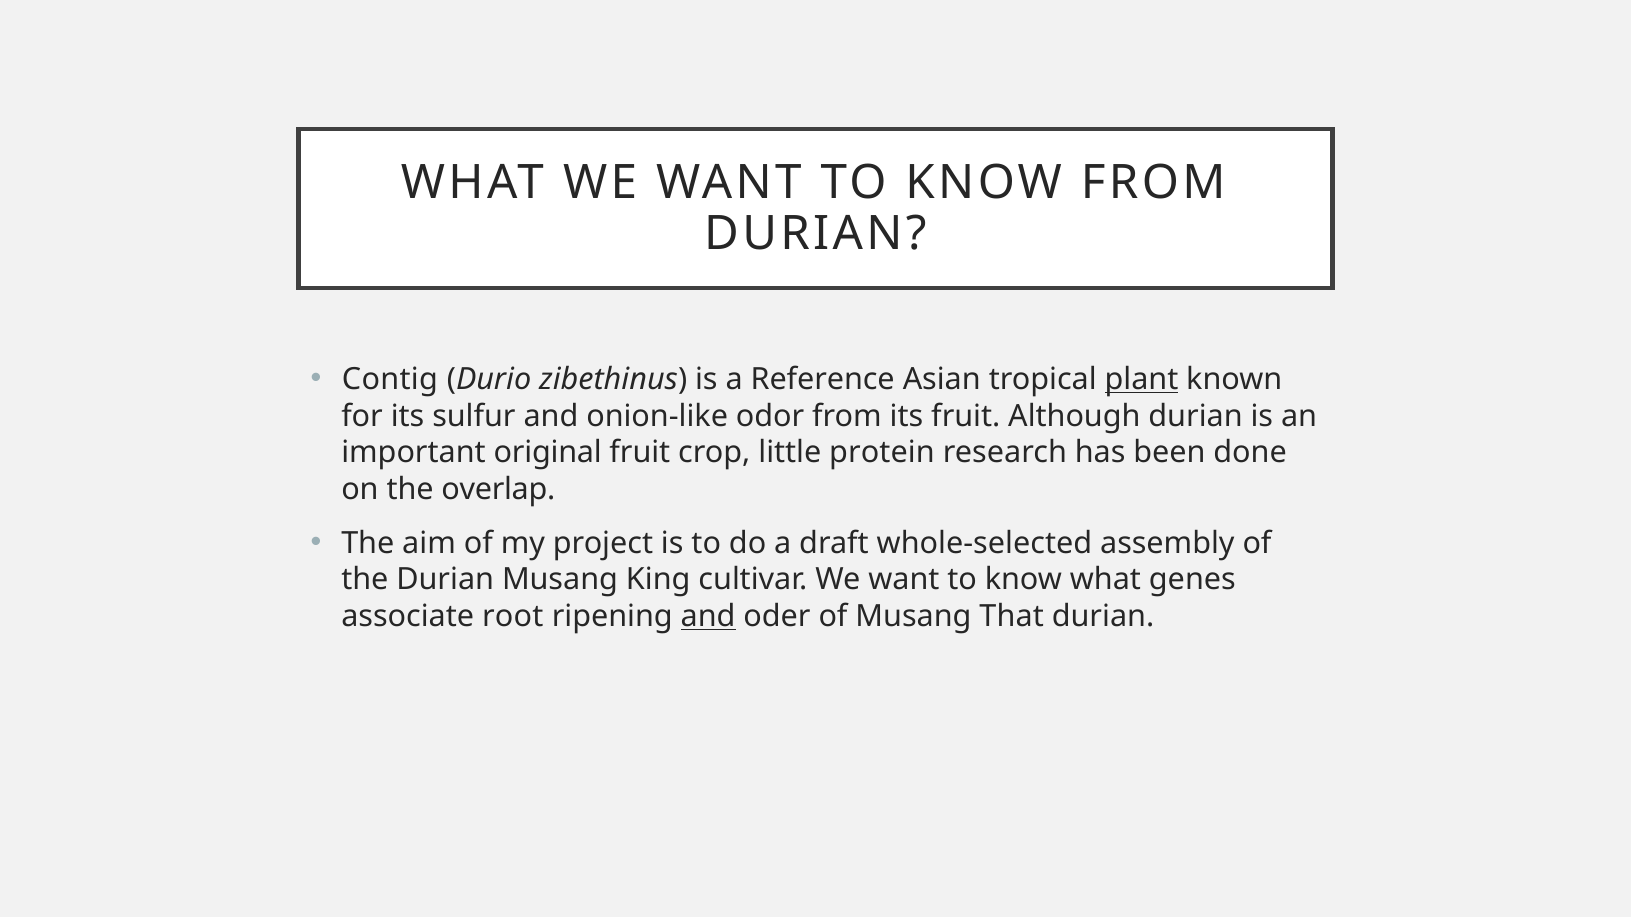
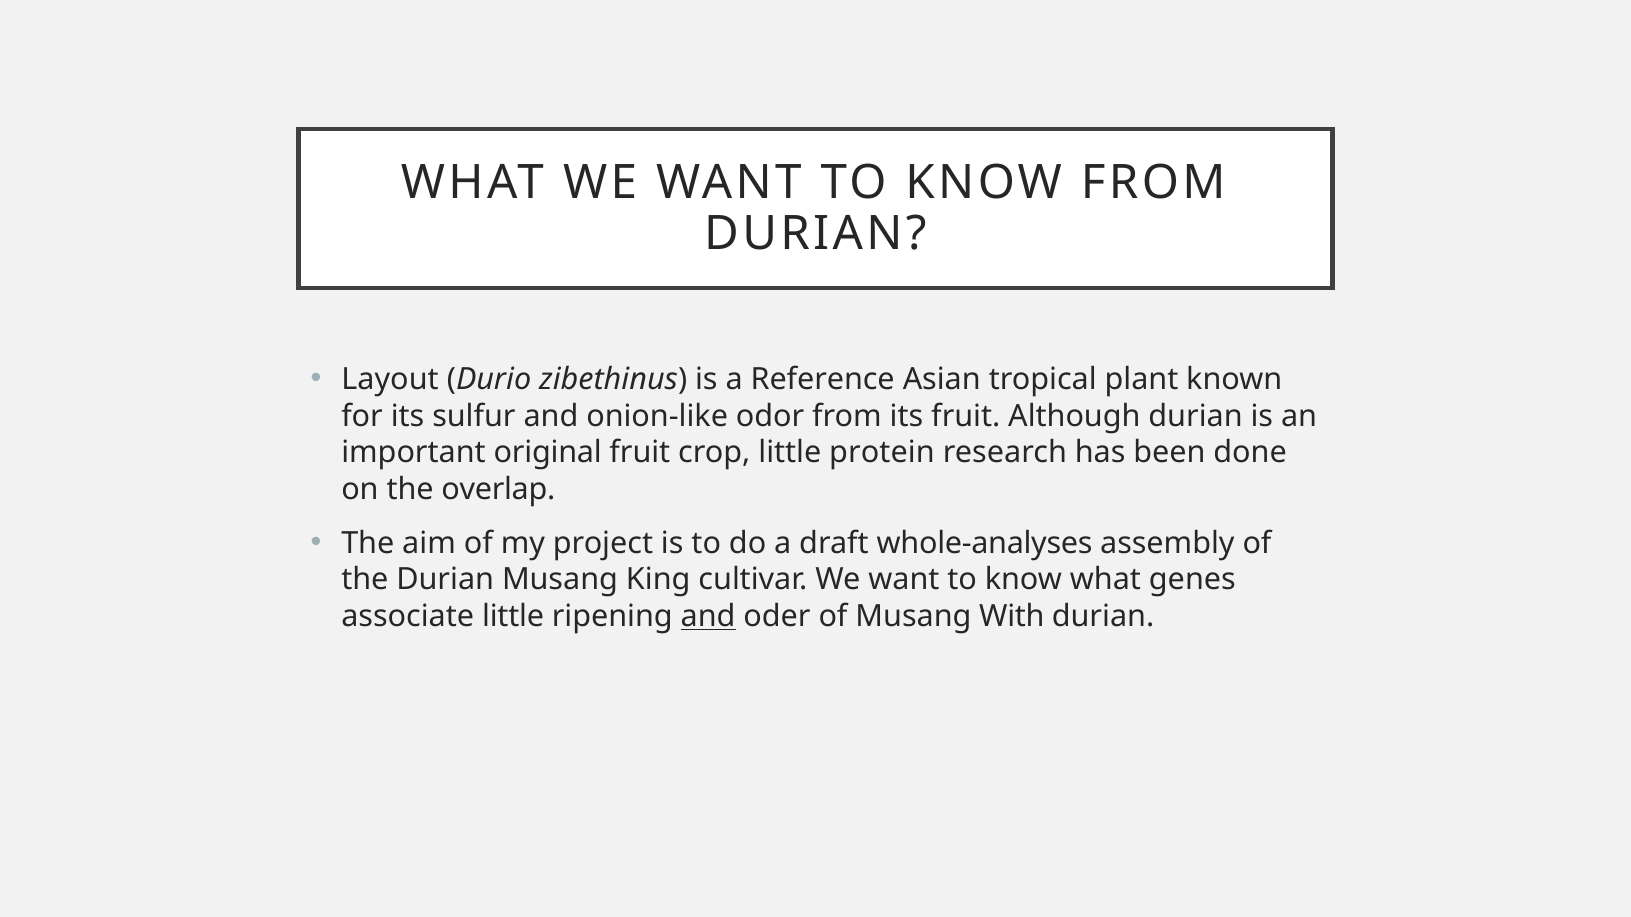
Contig: Contig -> Layout
plant underline: present -> none
whole-selected: whole-selected -> whole-analyses
associate root: root -> little
That: That -> With
